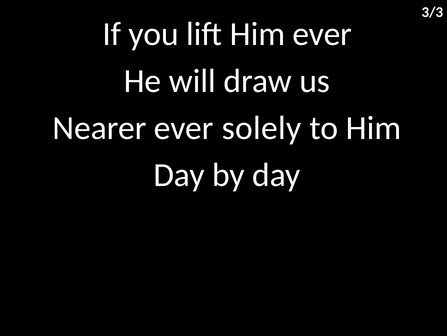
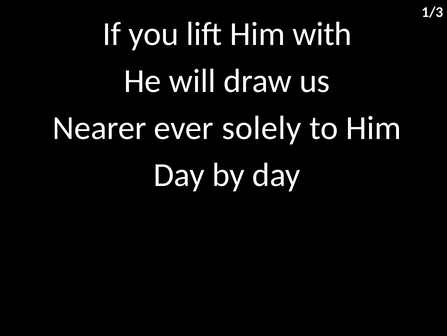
3/3: 3/3 -> 1/3
Him ever: ever -> with
